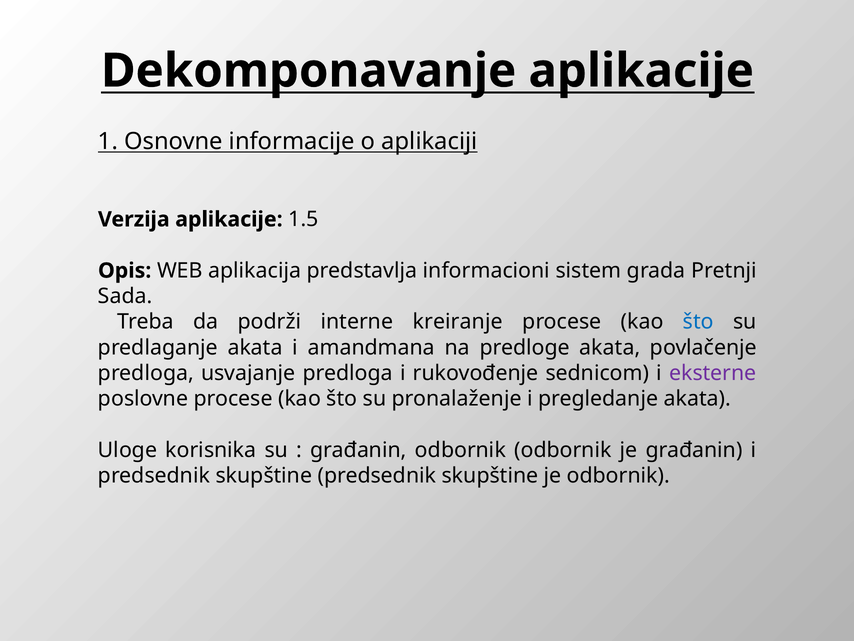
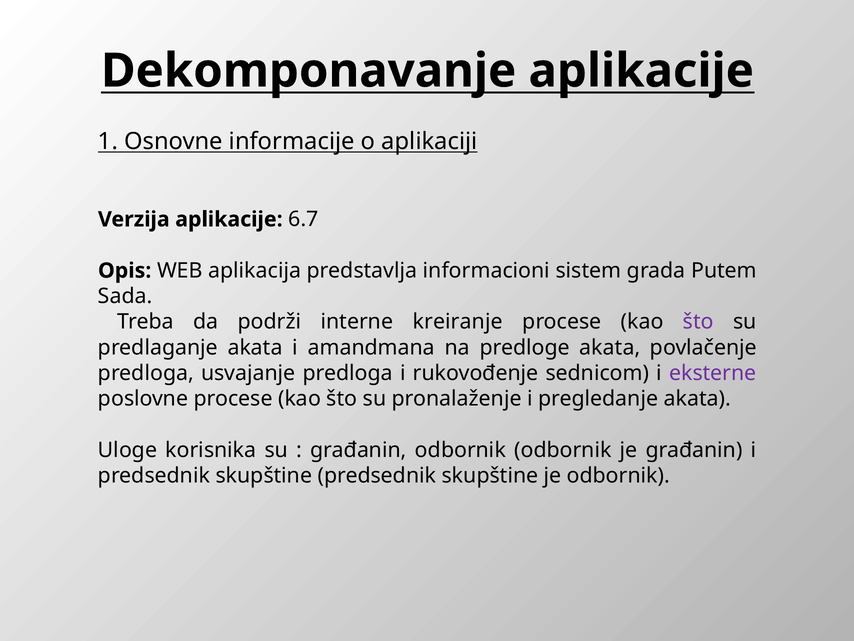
1.5: 1.5 -> 6.7
Pretnji: Pretnji -> Putem
što at (698, 322) colour: blue -> purple
